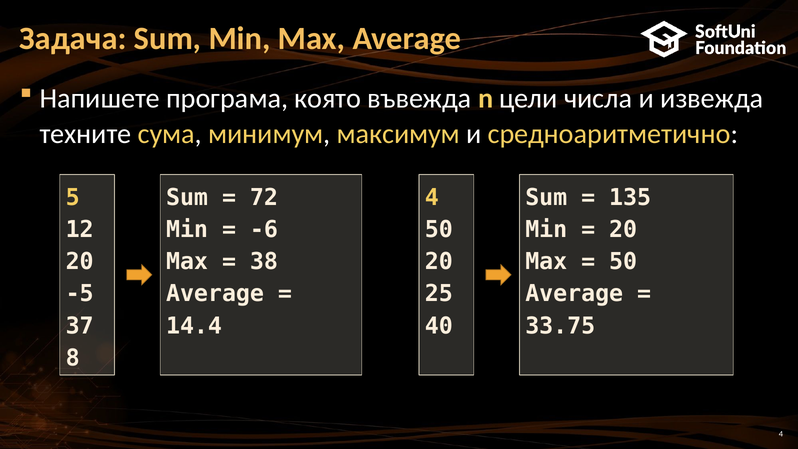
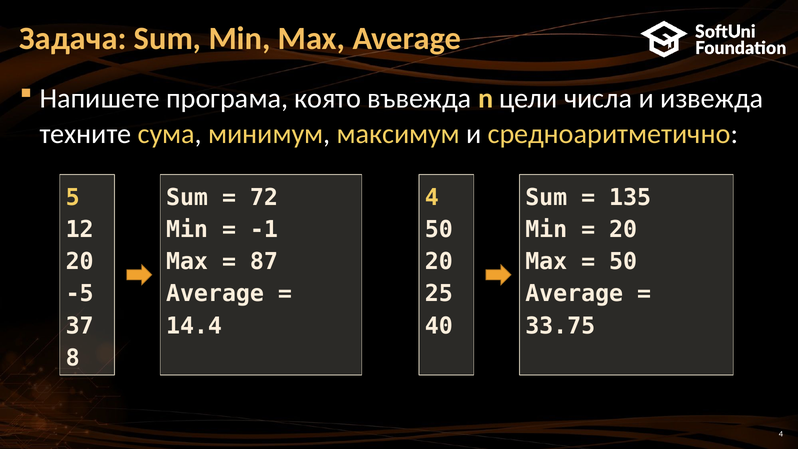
-6: -6 -> -1
38: 38 -> 87
